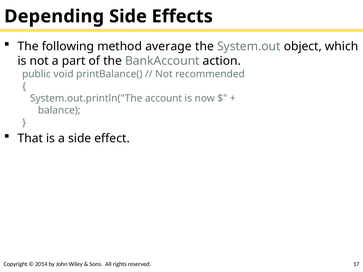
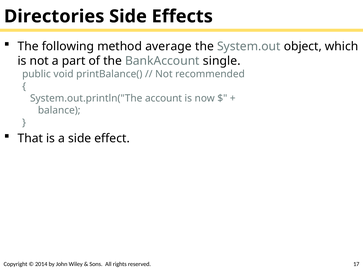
Depending: Depending -> Directories
action: action -> single
